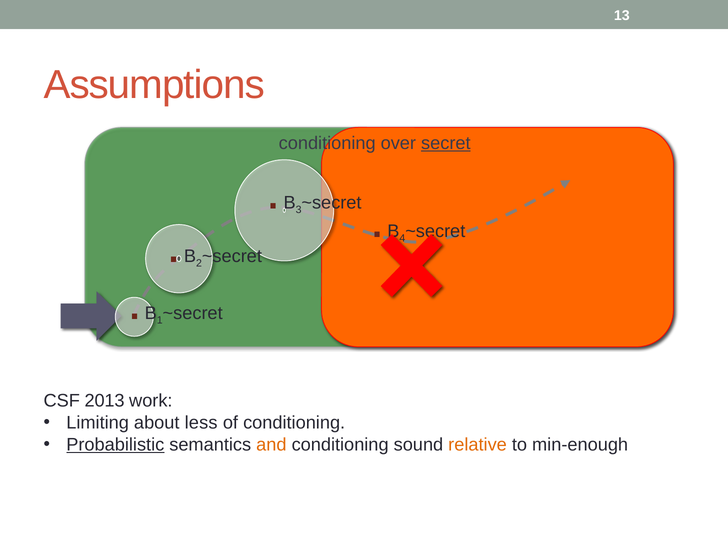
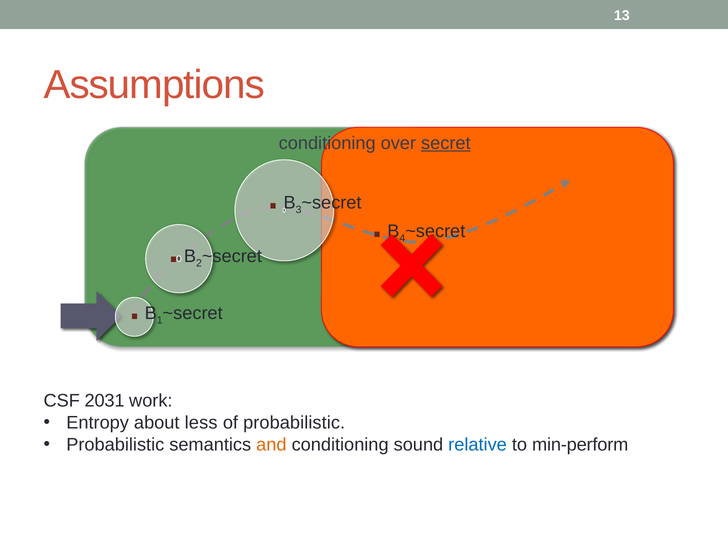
2013: 2013 -> 2031
Limiting: Limiting -> Entropy
of conditioning: conditioning -> probabilistic
Probabilistic at (115, 445) underline: present -> none
relative colour: orange -> blue
min-enough: min-enough -> min-perform
